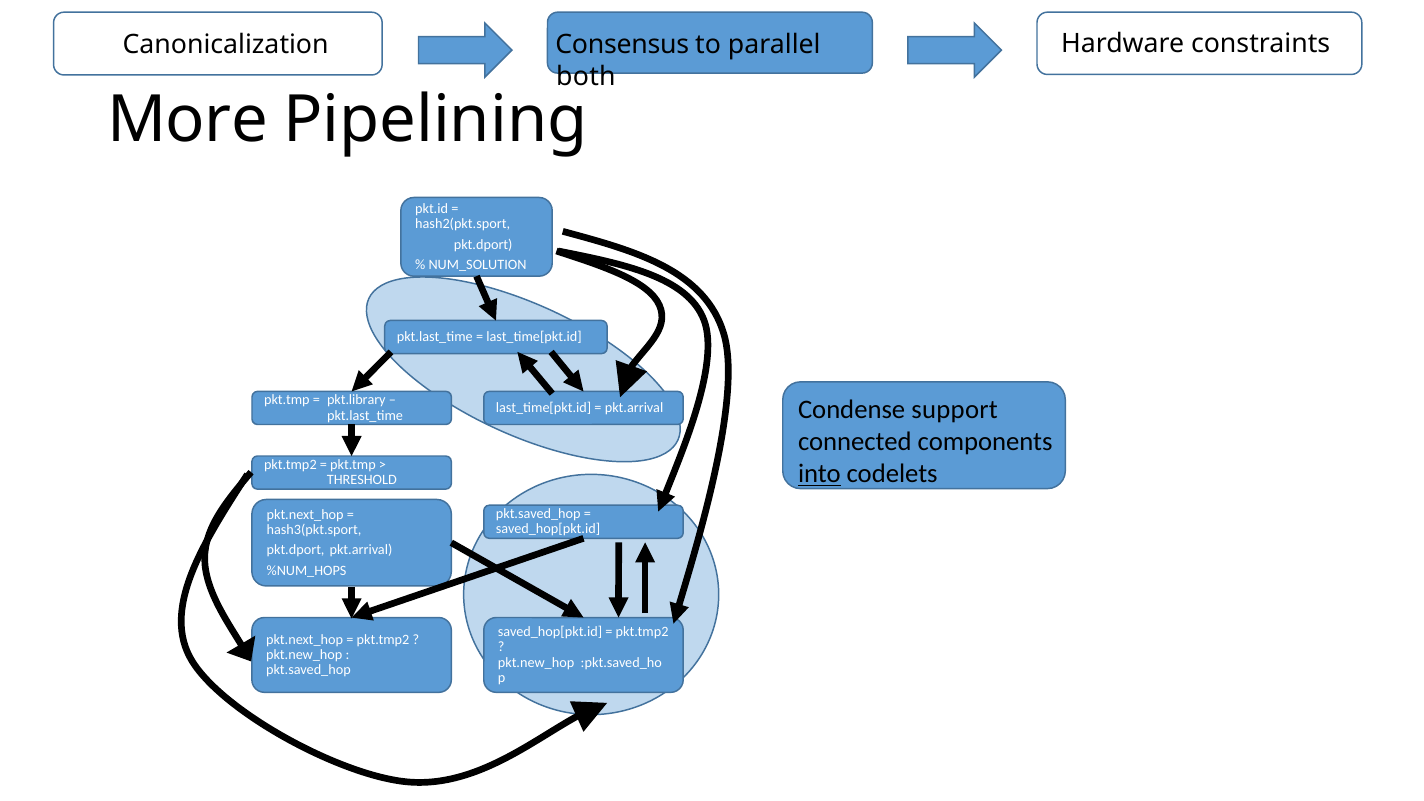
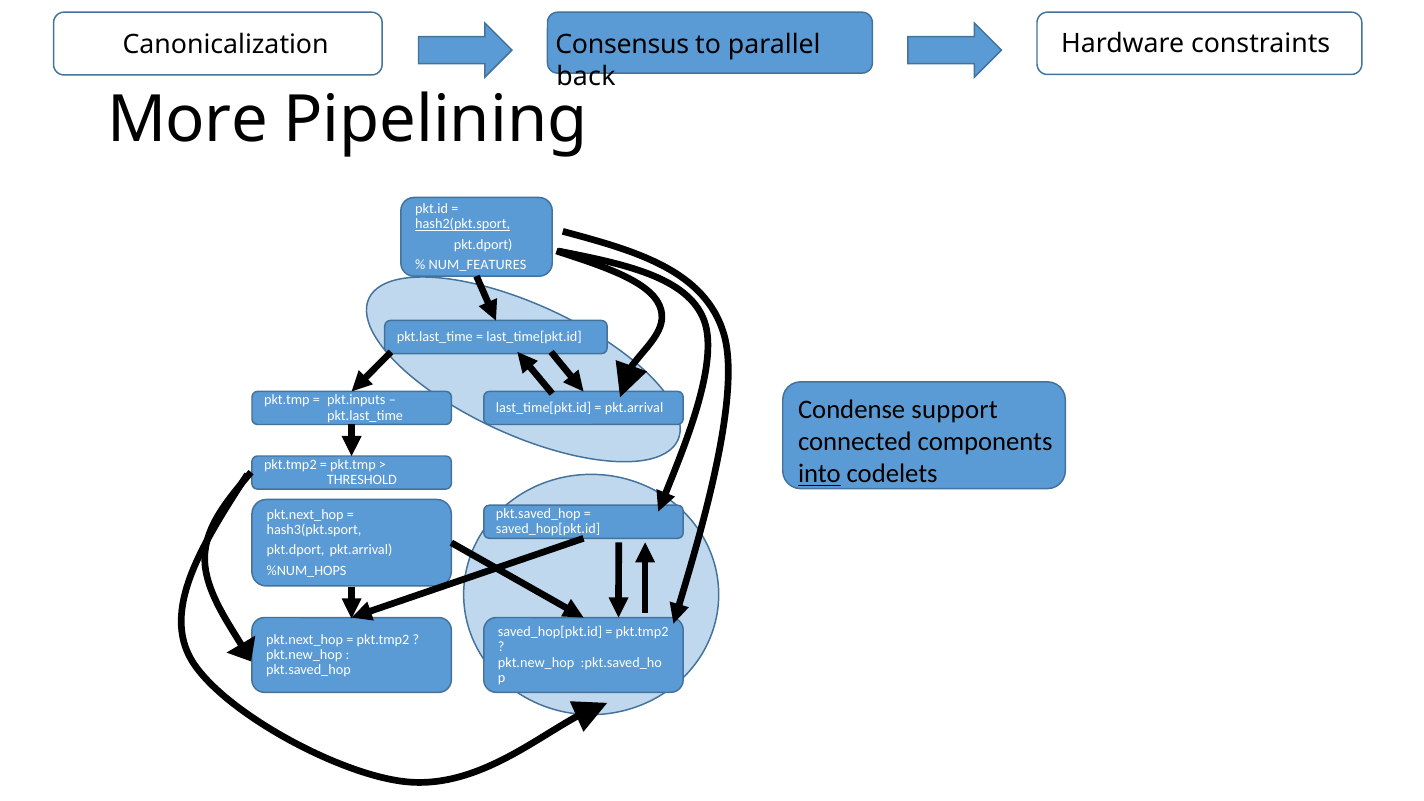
both: both -> back
hash2(pkt.sport underline: none -> present
NUM_SOLUTION: NUM_SOLUTION -> NUM_FEATURES
pkt.library: pkt.library -> pkt.inputs
